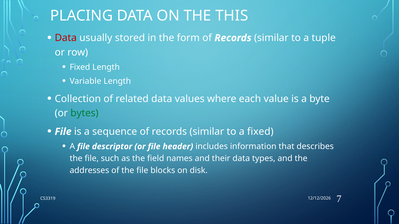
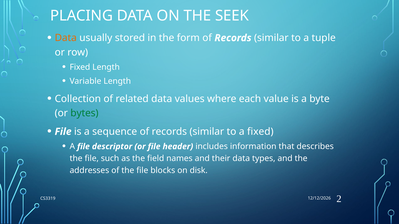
THIS: THIS -> SEEK
Data at (66, 38) colour: red -> orange
7: 7 -> 2
